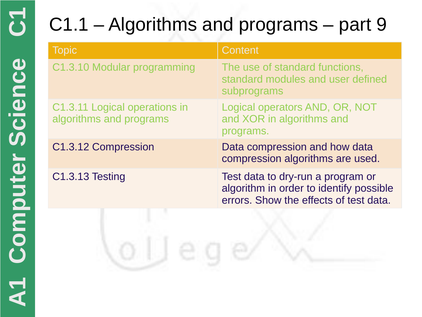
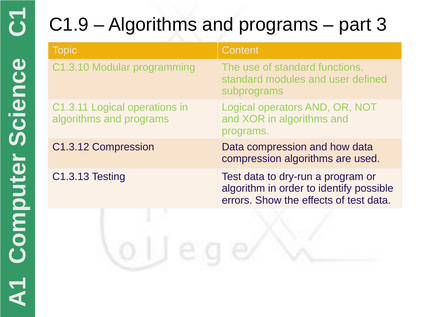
C1.1: C1.1 -> C1.9
9: 9 -> 3
